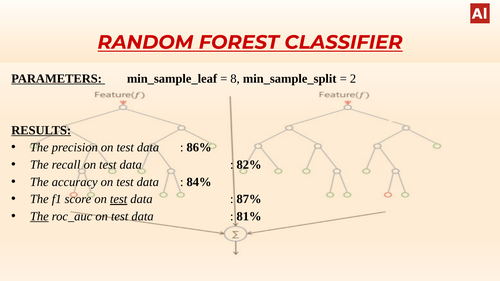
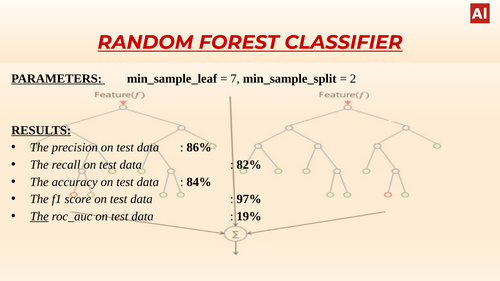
8: 8 -> 7
test at (119, 199) underline: present -> none
87%: 87% -> 97%
81%: 81% -> 19%
